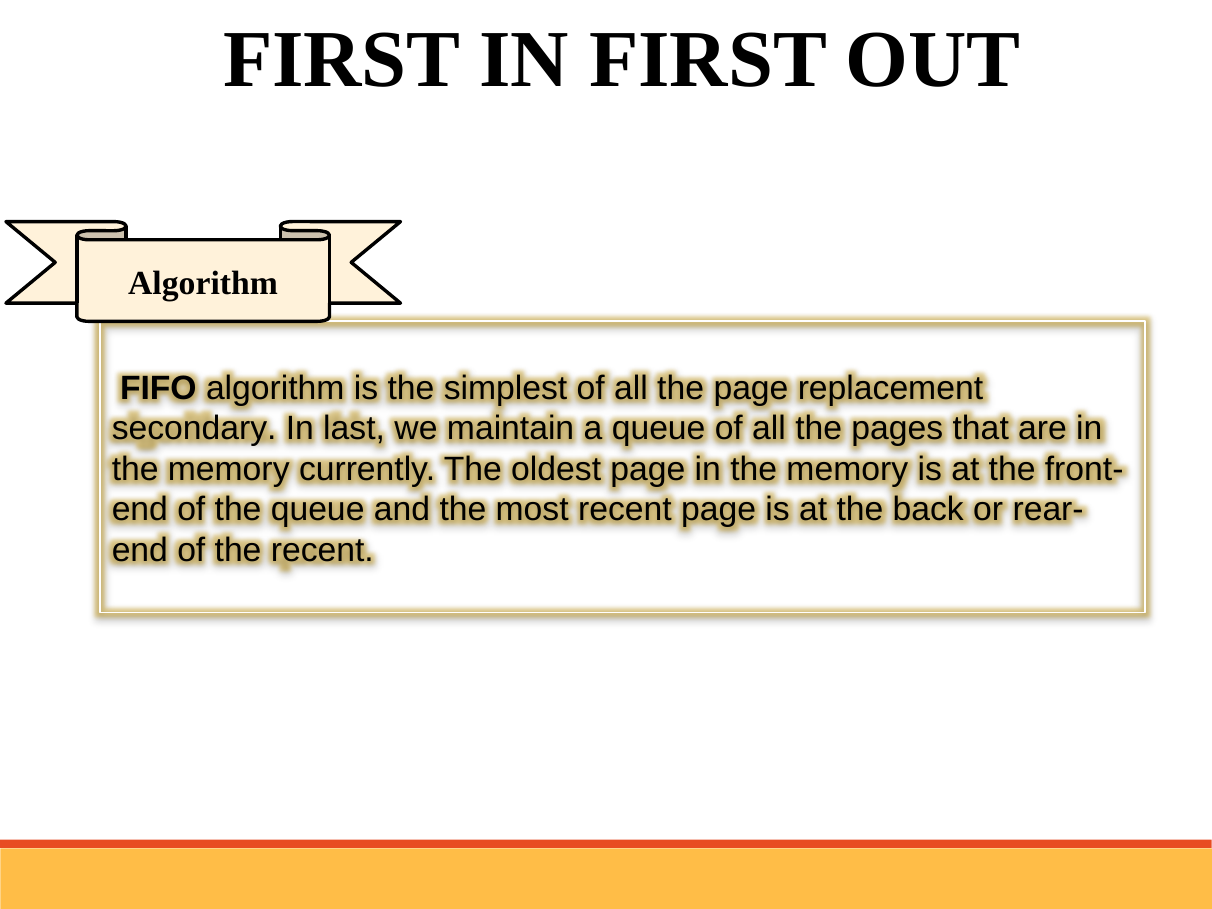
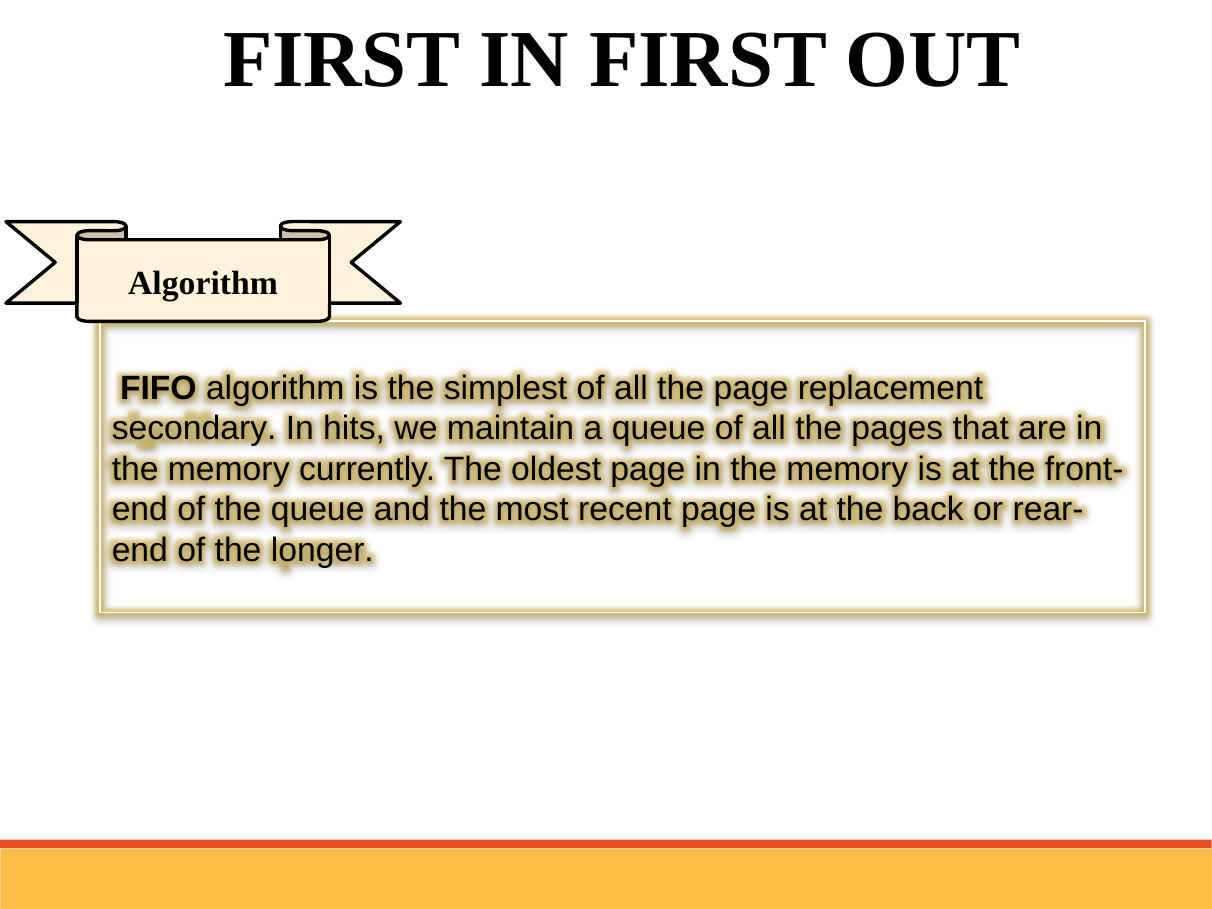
last: last -> hits
the recent: recent -> longer
